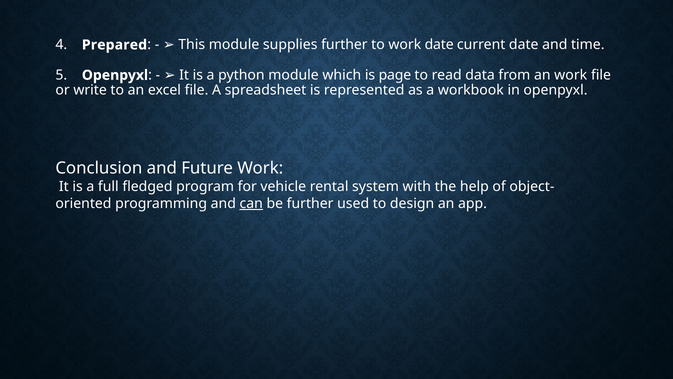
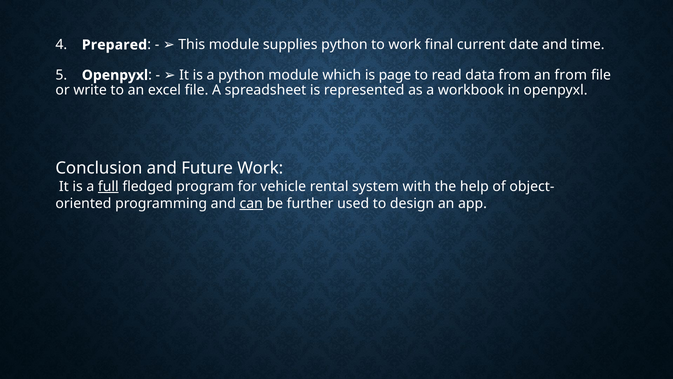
supplies further: further -> python
work date: date -> final
an work: work -> from
full underline: none -> present
